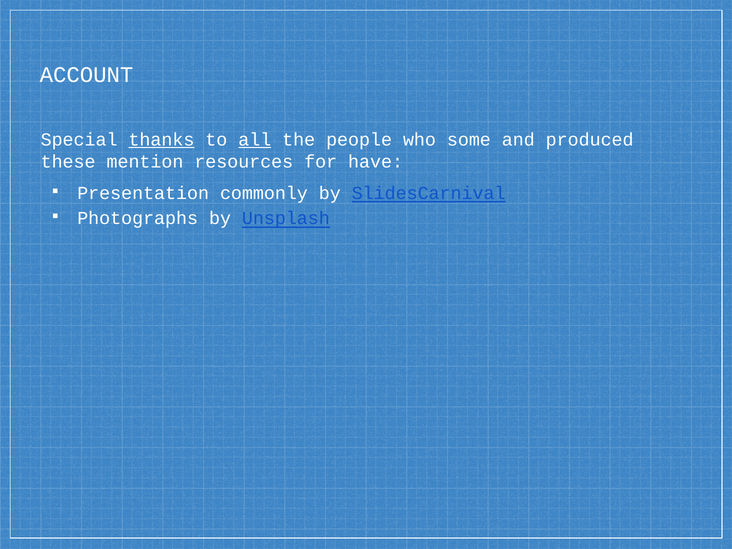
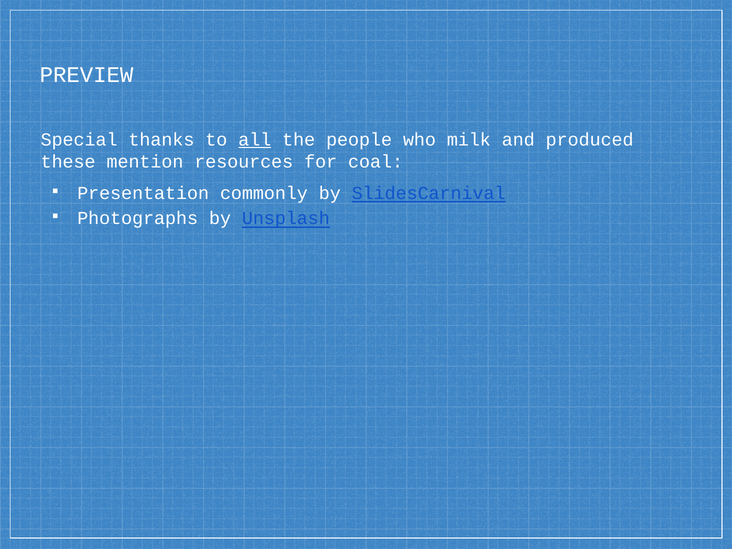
ACCOUNT: ACCOUNT -> PREVIEW
thanks underline: present -> none
some: some -> milk
have: have -> coal
